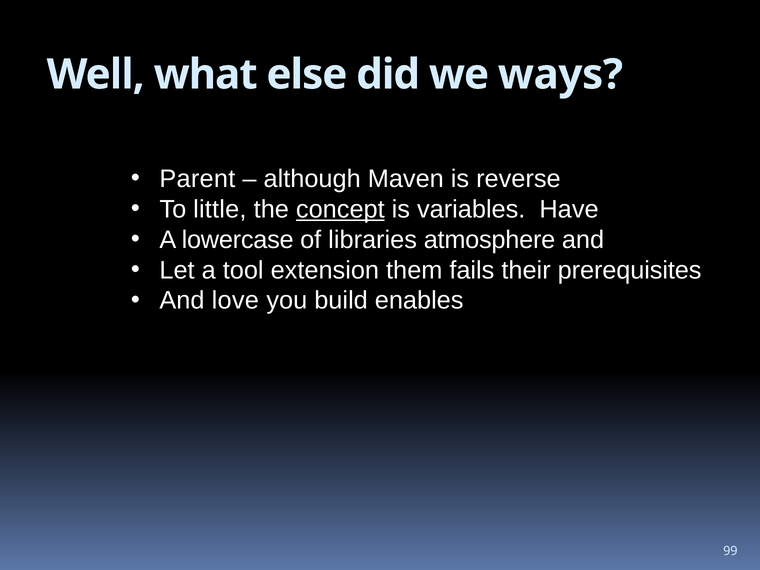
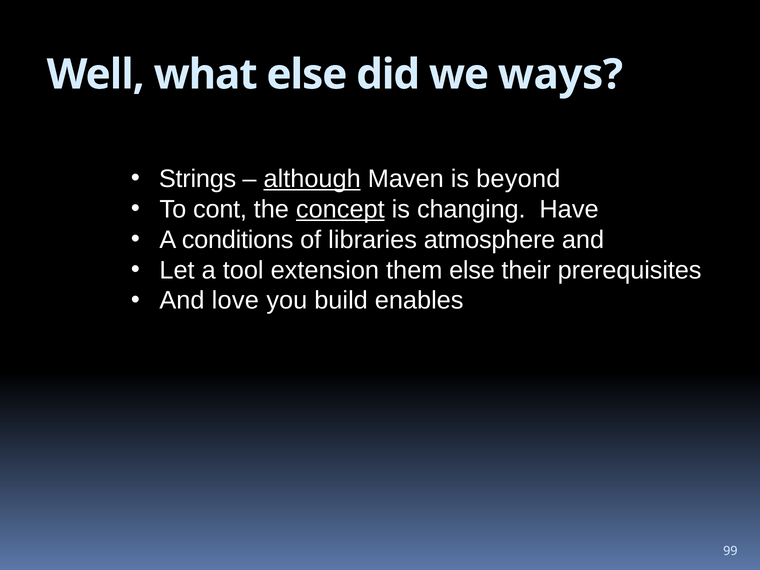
Parent: Parent -> Strings
although underline: none -> present
reverse: reverse -> beyond
little: little -> cont
variables: variables -> changing
lowercase: lowercase -> conditions
them fails: fails -> else
